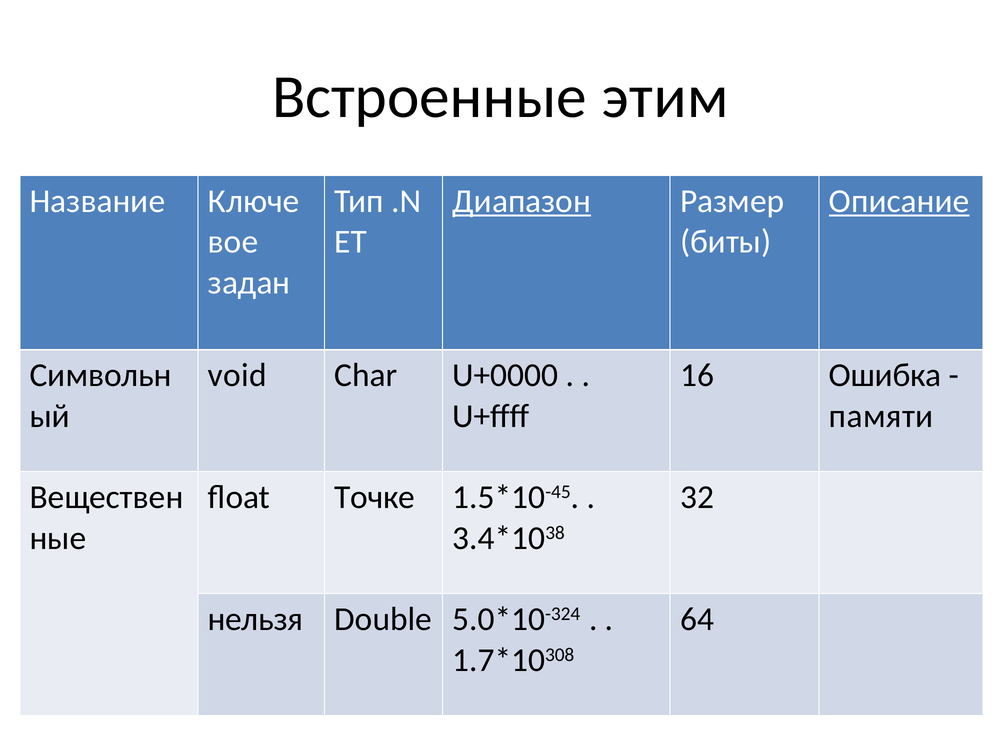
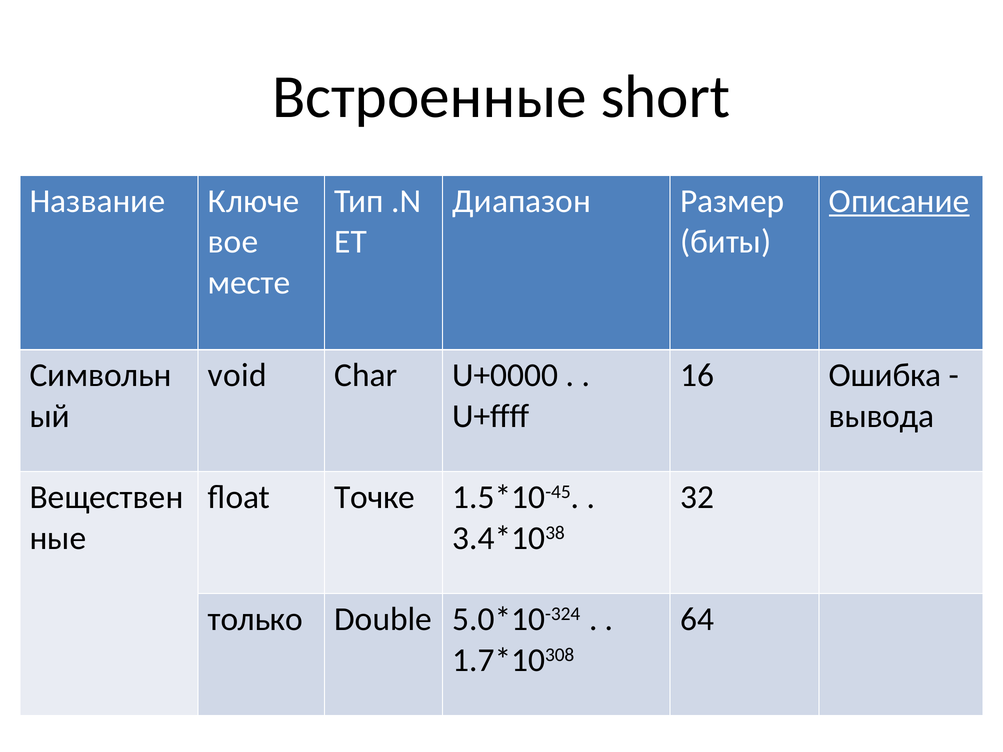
этим: этим -> short
Диапазон underline: present -> none
задан: задан -> месте
памяти: памяти -> вывода
нельзя: нельзя -> только
